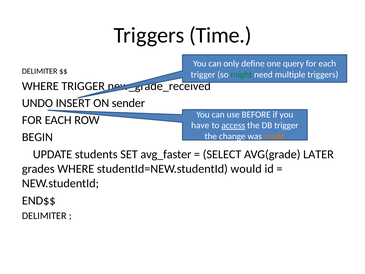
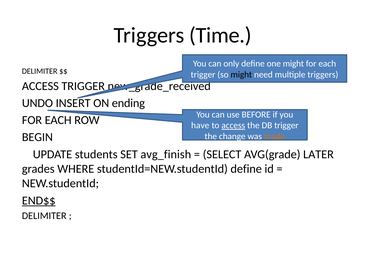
one query: query -> might
might at (241, 75) colour: green -> black
WHERE at (40, 86): WHERE -> ACCESS
sender: sender -> ending
avg_faster: avg_faster -> avg_finish
studentId=NEW.studentId would: would -> define
END$$ underline: none -> present
